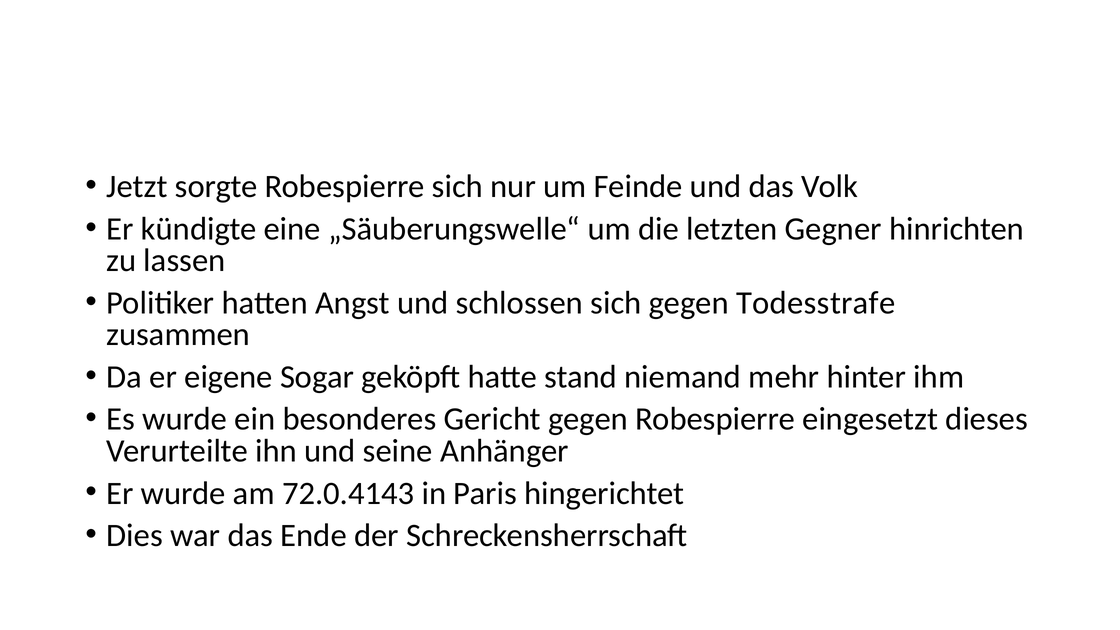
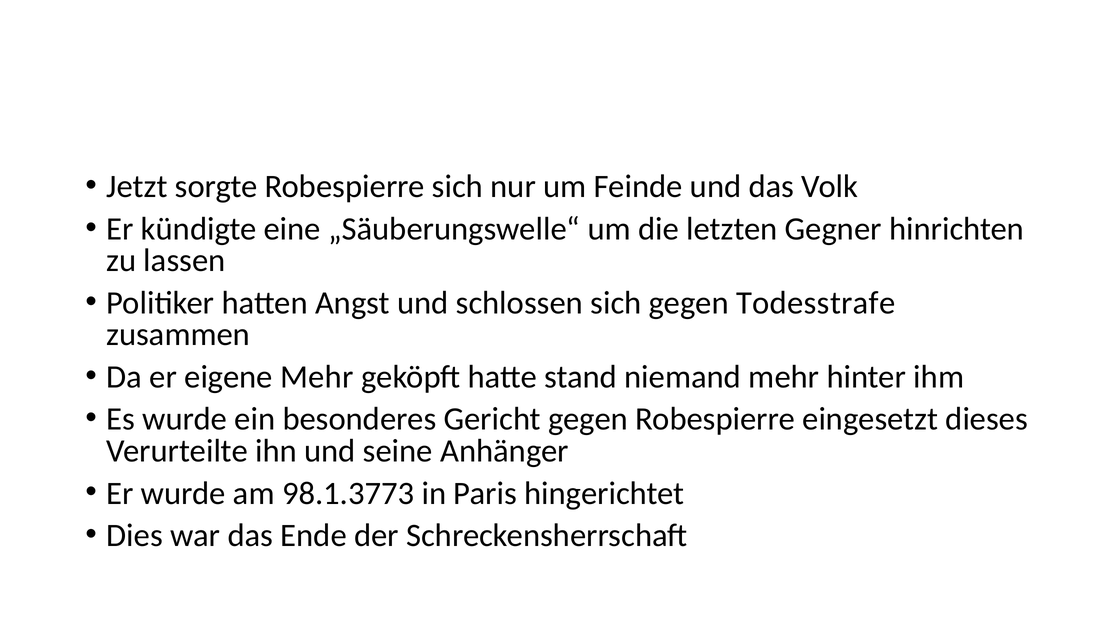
eigene Sogar: Sogar -> Mehr
72.0.4143: 72.0.4143 -> 98.1.3773
